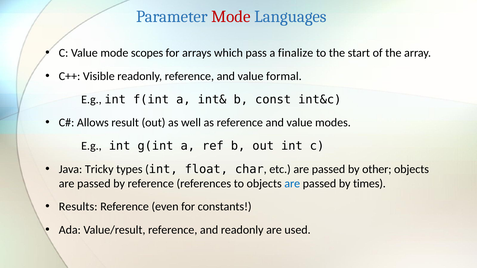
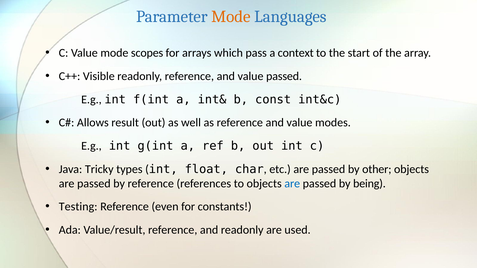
Mode at (231, 17) colour: red -> orange
finalize: finalize -> context
value formal: formal -> passed
times: times -> being
Results: Results -> Testing
